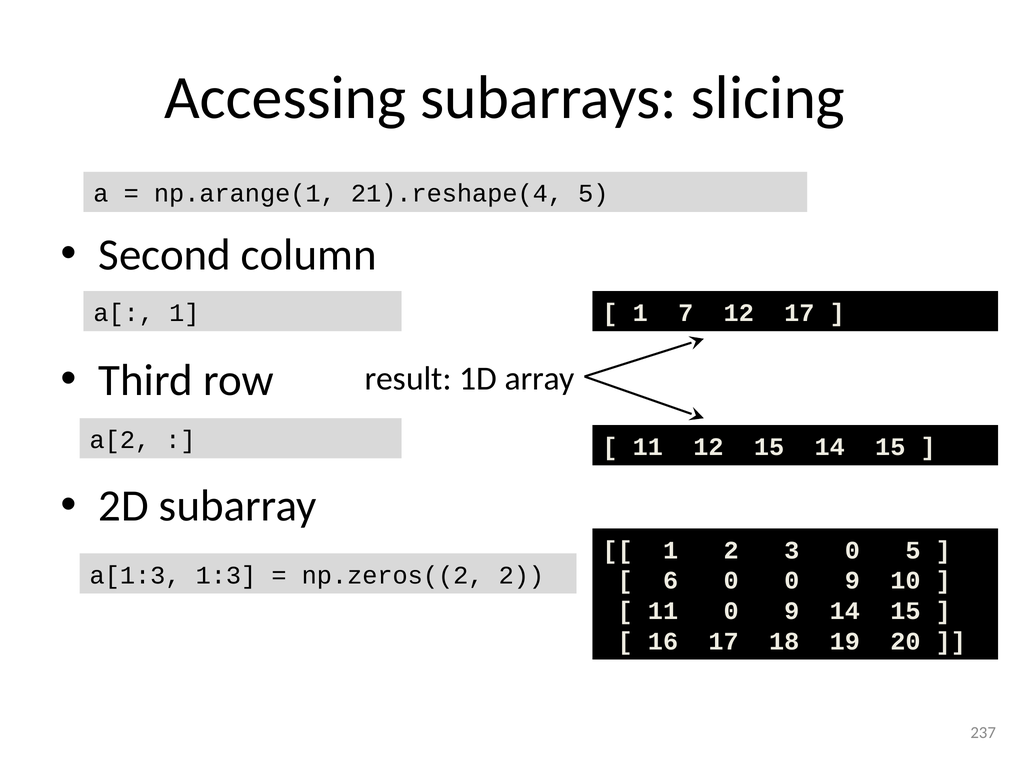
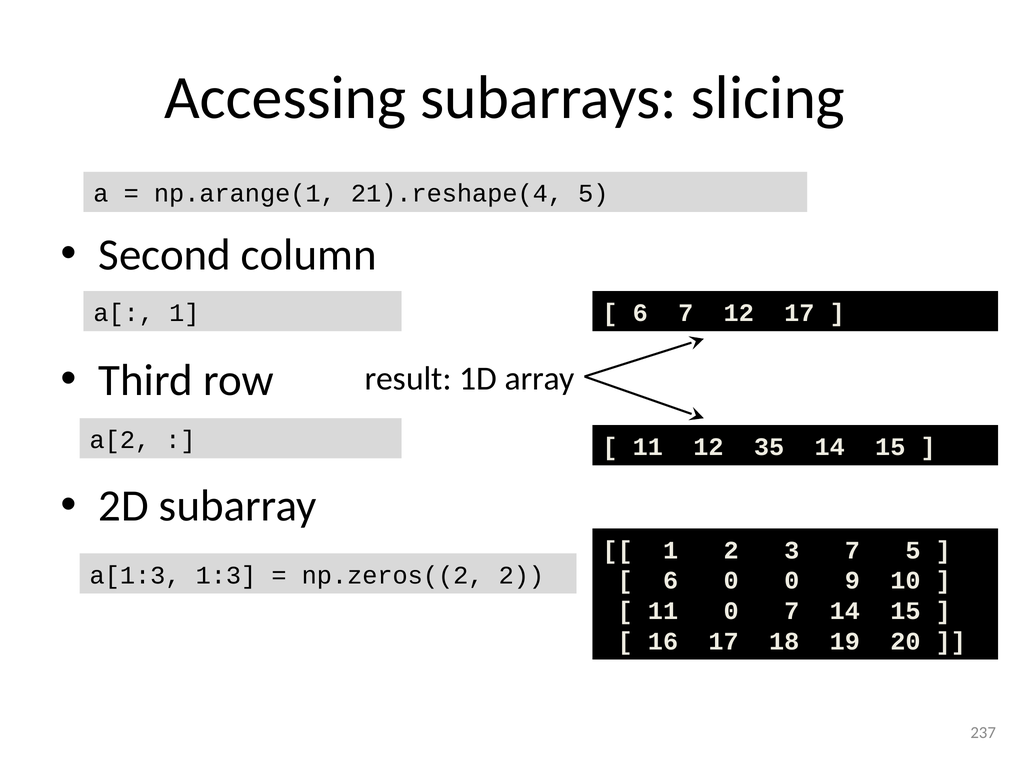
1 at (640, 313): 1 -> 6
12 15: 15 -> 35
3 0: 0 -> 7
11 0 9: 9 -> 7
